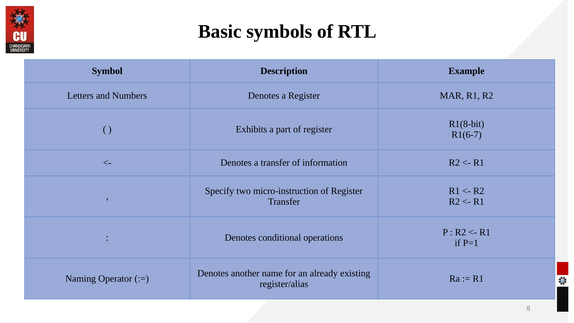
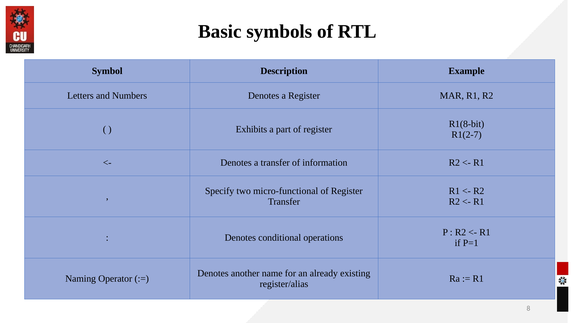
R1(6-7: R1(6-7 -> R1(2-7
micro-instruction: micro-instruction -> micro-functional
